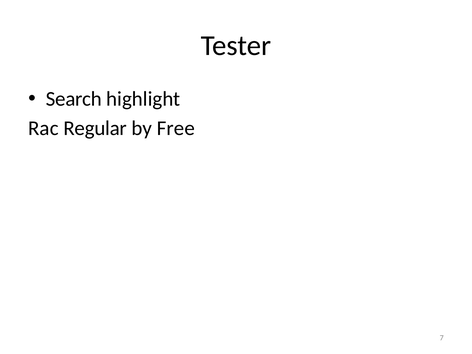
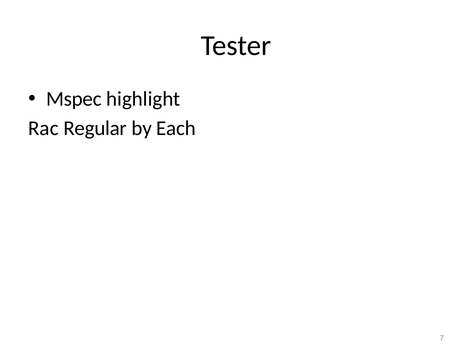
Search: Search -> Mspec
Free: Free -> Each
